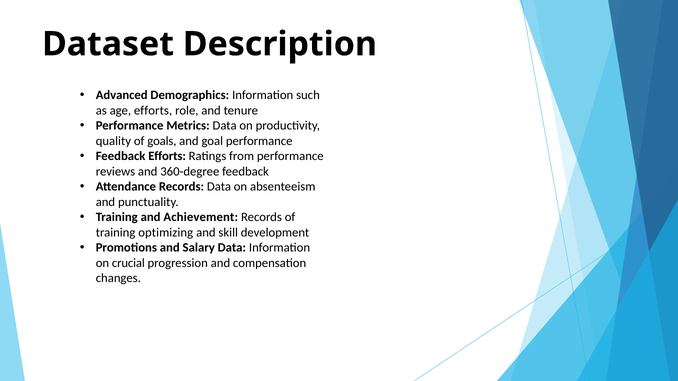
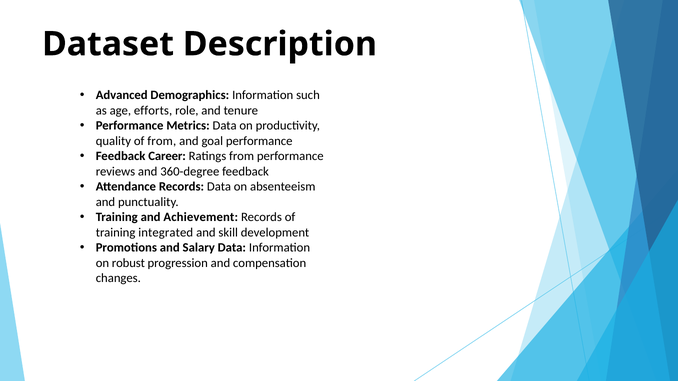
of goals: goals -> from
Feedback Efforts: Efforts -> Career
optimizing: optimizing -> integrated
crucial: crucial -> robust
